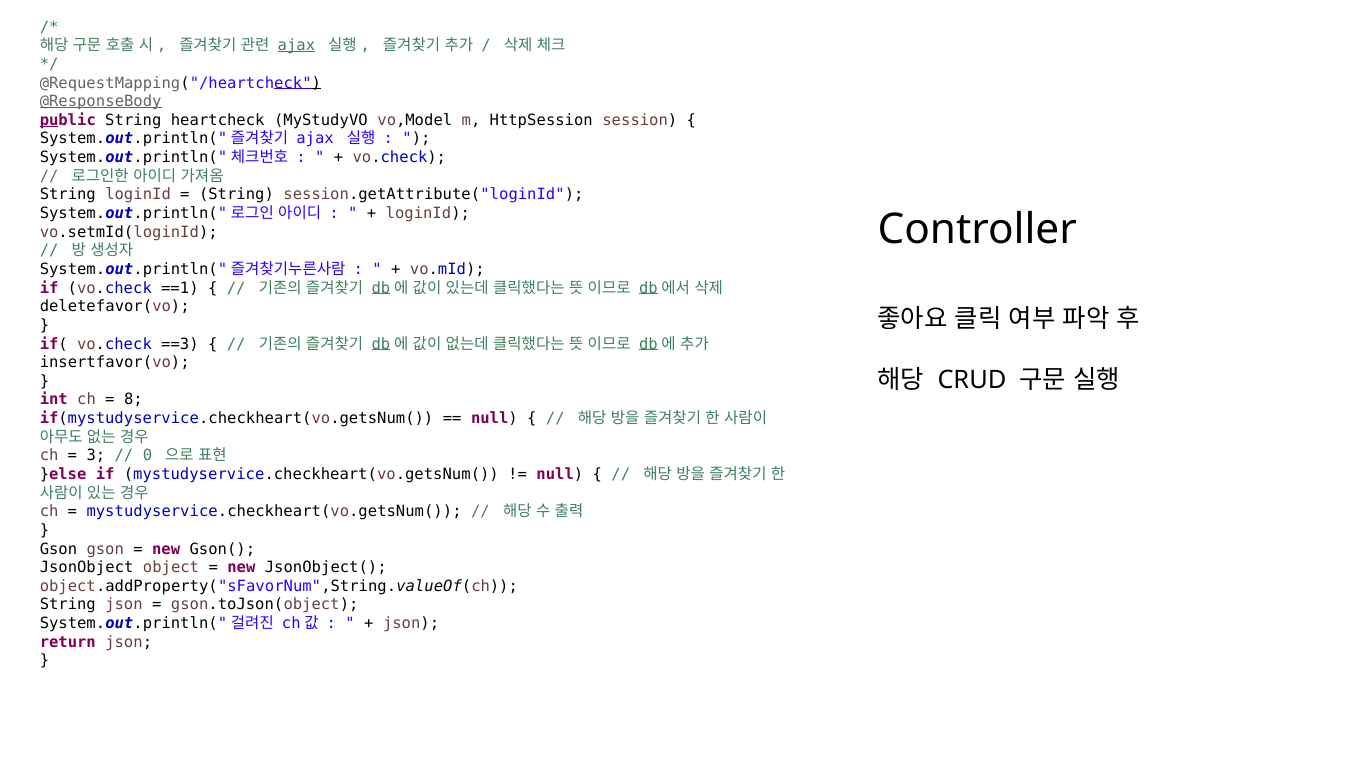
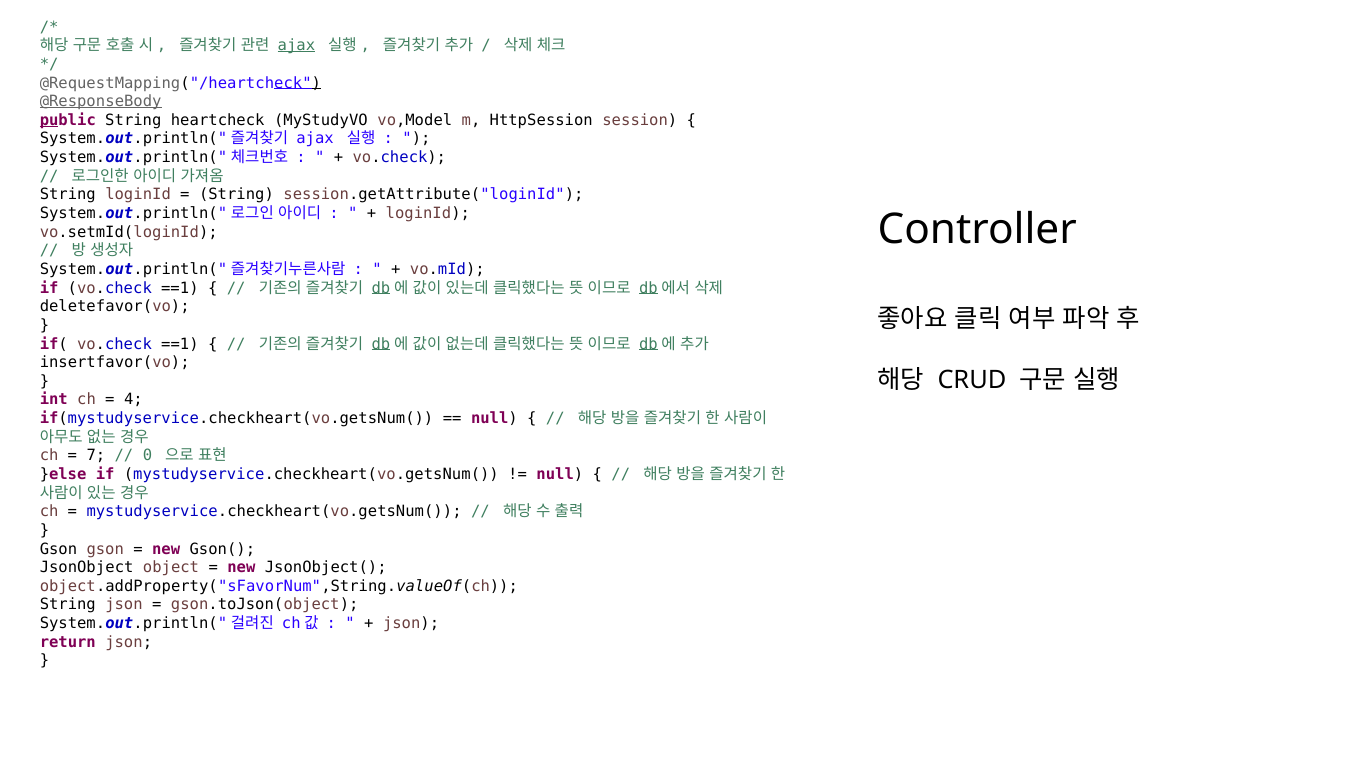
if( vo.check ==3: ==3 -> ==1
8: 8 -> 4
3: 3 -> 7
